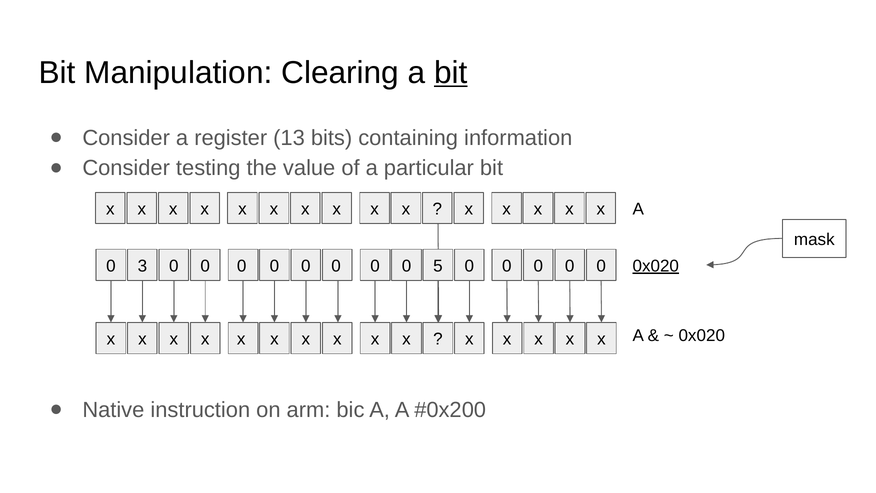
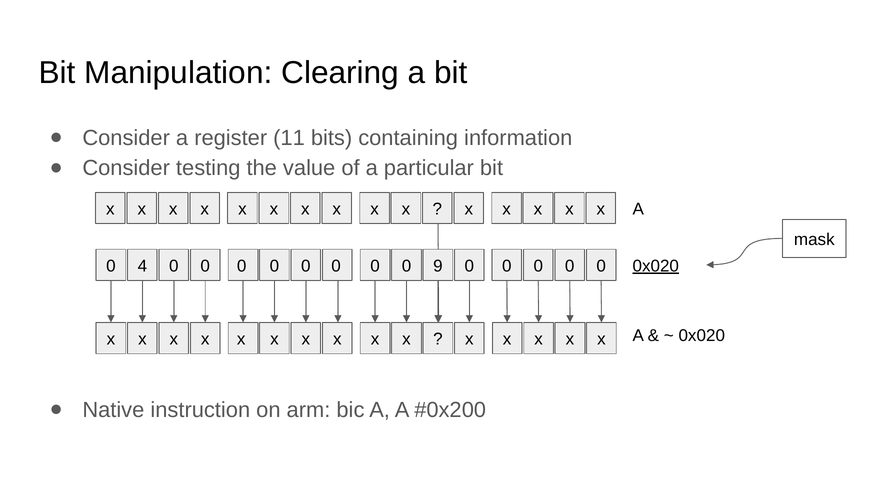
bit at (451, 73) underline: present -> none
13: 13 -> 11
3: 3 -> 4
5: 5 -> 9
